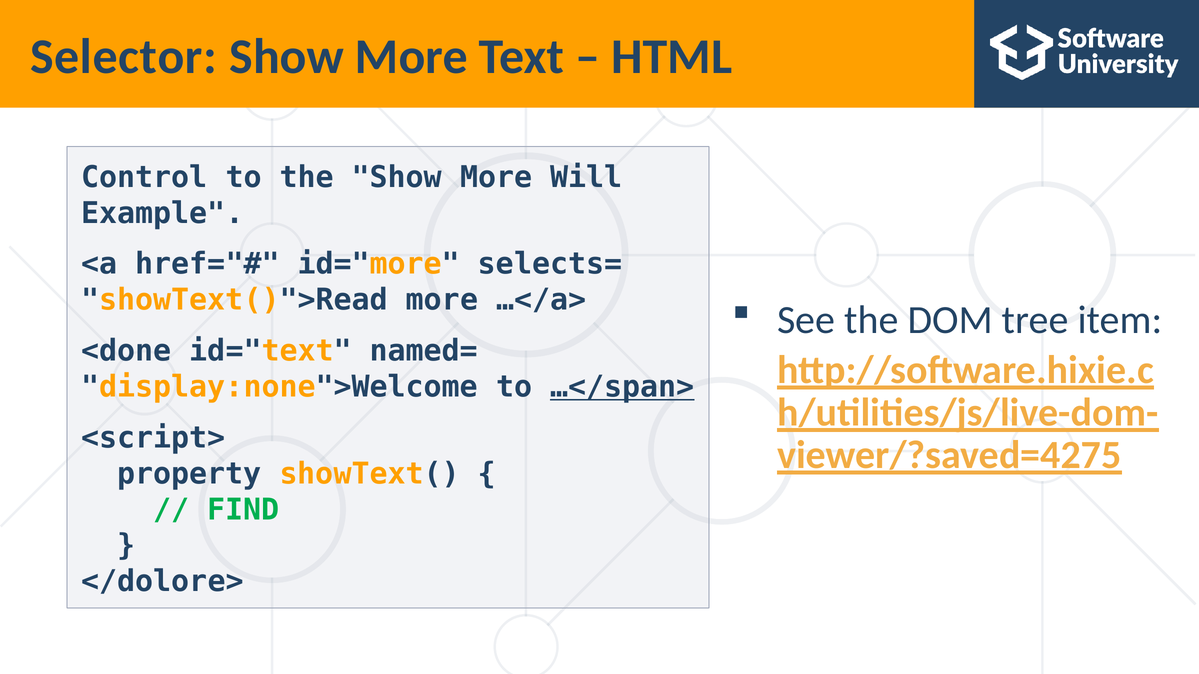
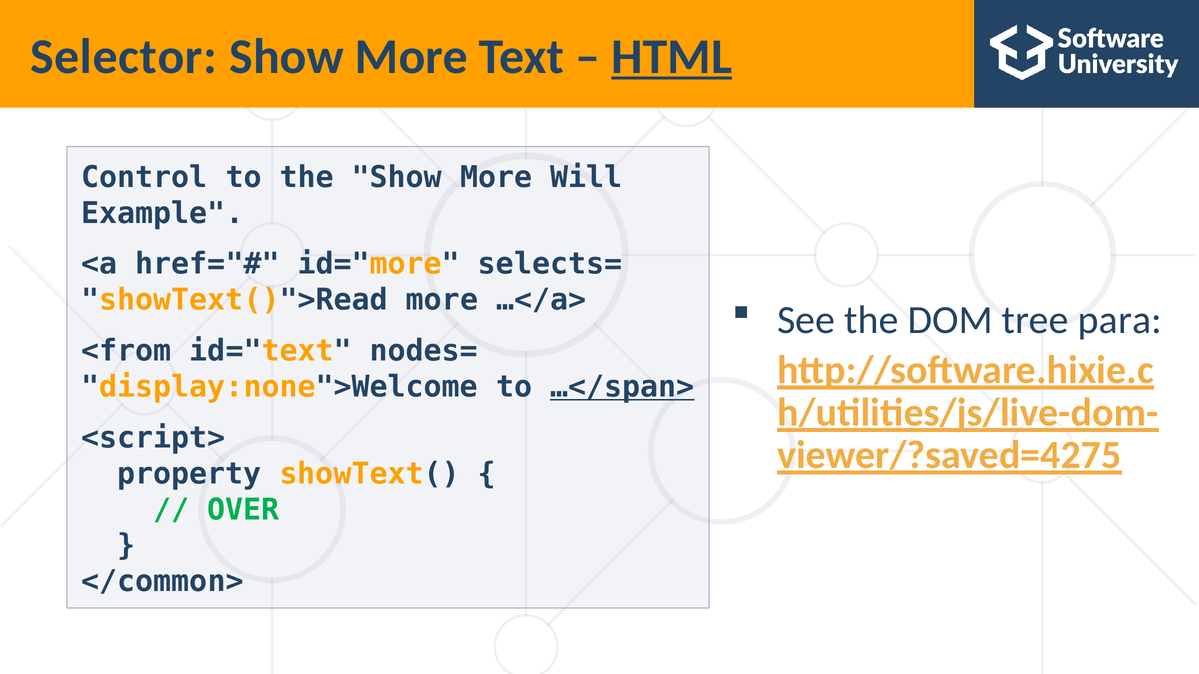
HTML underline: none -> present
item: item -> para
<done: <done -> <from
named=: named= -> nodes=
FIND: FIND -> OVER
</dolore>: </dolore> -> </common>
